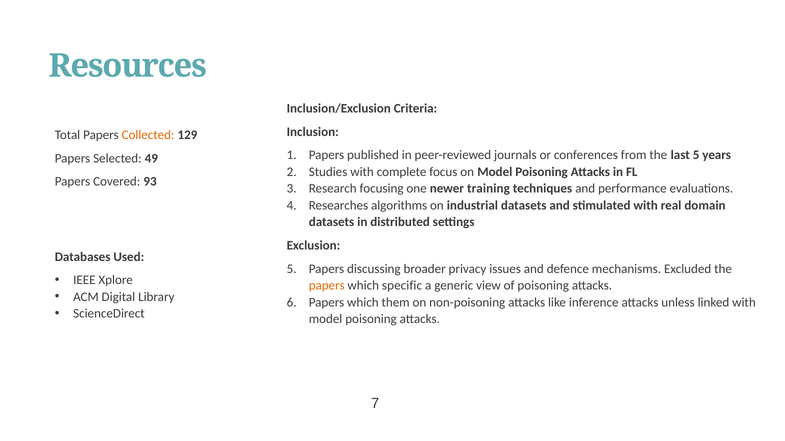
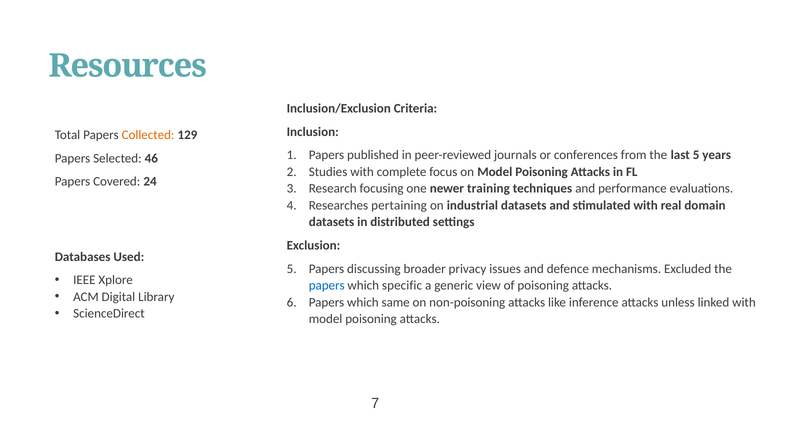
49: 49 -> 46
93: 93 -> 24
algorithms: algorithms -> pertaining
papers at (327, 286) colour: orange -> blue
them: them -> same
